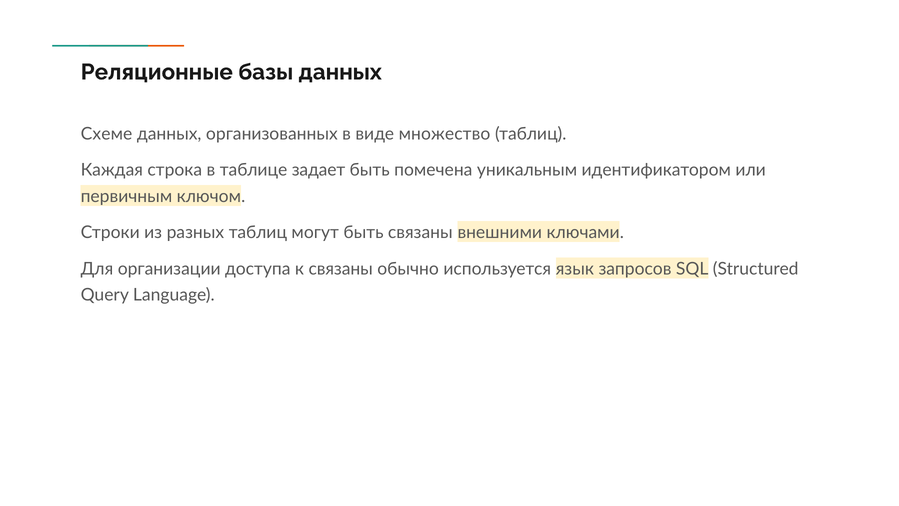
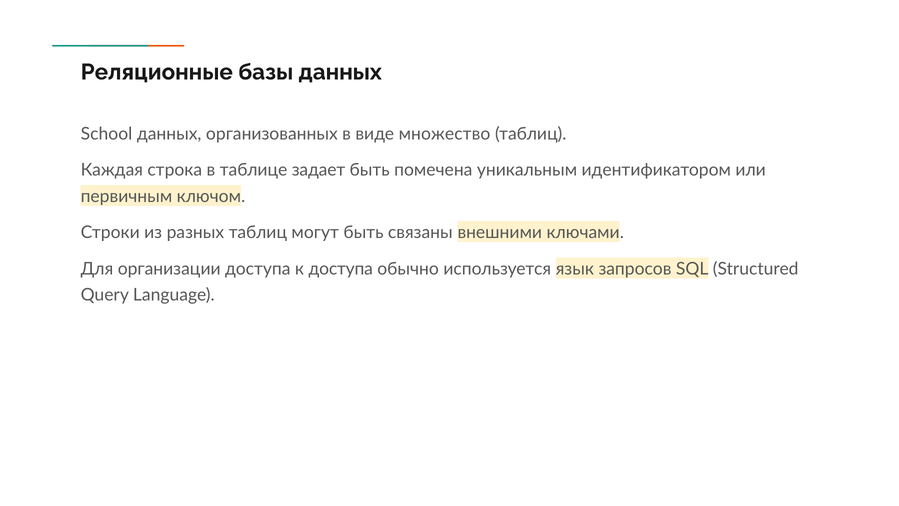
Схеме: Схеме -> School
к связаны: связаны -> доступа
